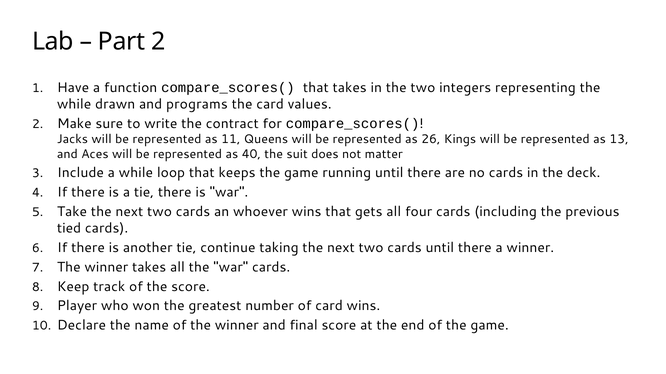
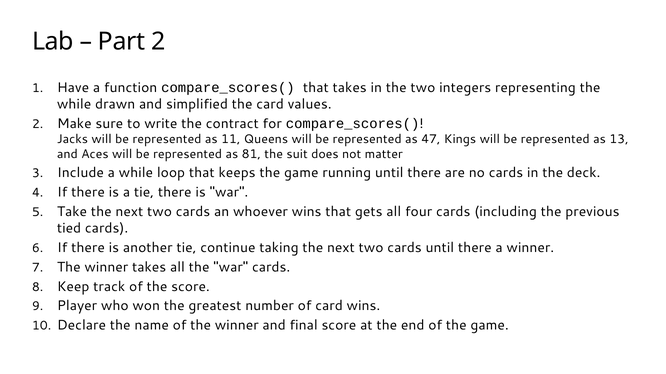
programs: programs -> simplified
26: 26 -> 47
40: 40 -> 81
